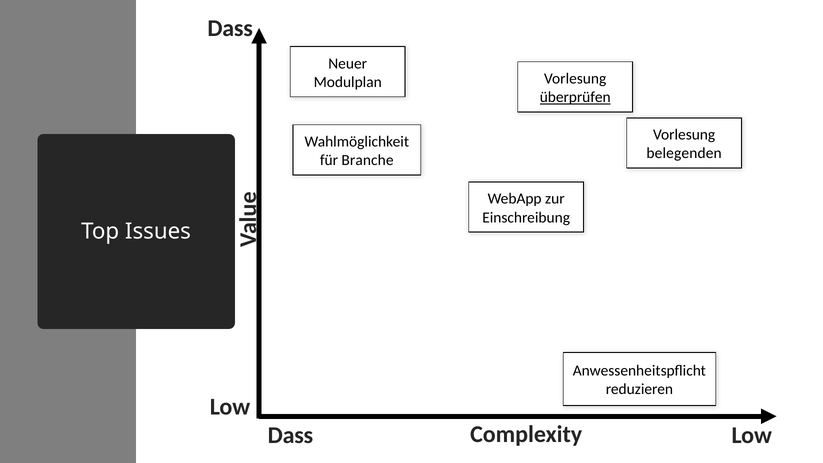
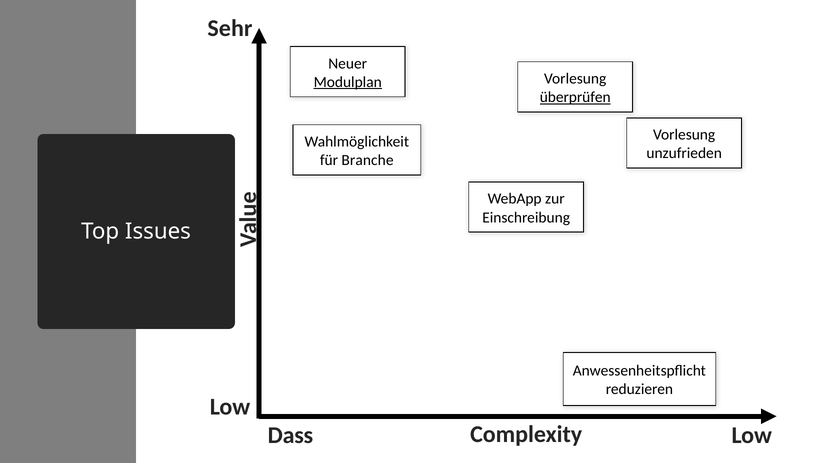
Dass at (230, 28): Dass -> Sehr
Modulplan underline: none -> present
belegenden: belegenden -> unzufrieden
